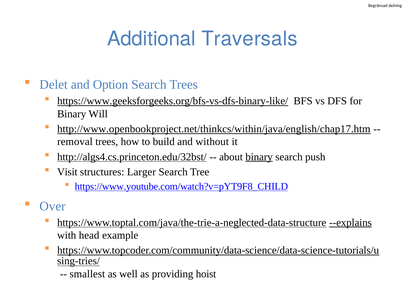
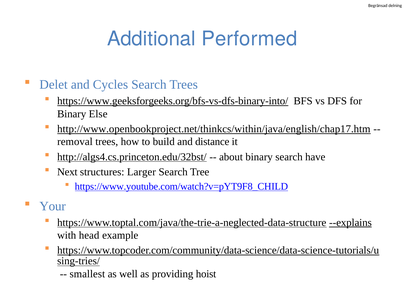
Traversals: Traversals -> Performed
Option: Option -> Cycles
https://www.geeksforgeeks.org/bfs-vs-dfs-binary-like/: https://www.geeksforgeeks.org/bfs-vs-dfs-binary-like/ -> https://www.geeksforgeeks.org/bfs-vs-dfs-binary-into/
Will: Will -> Else
without: without -> distance
binary at (259, 157) underline: present -> none
push: push -> have
Visit: Visit -> Next
Over: Over -> Your
